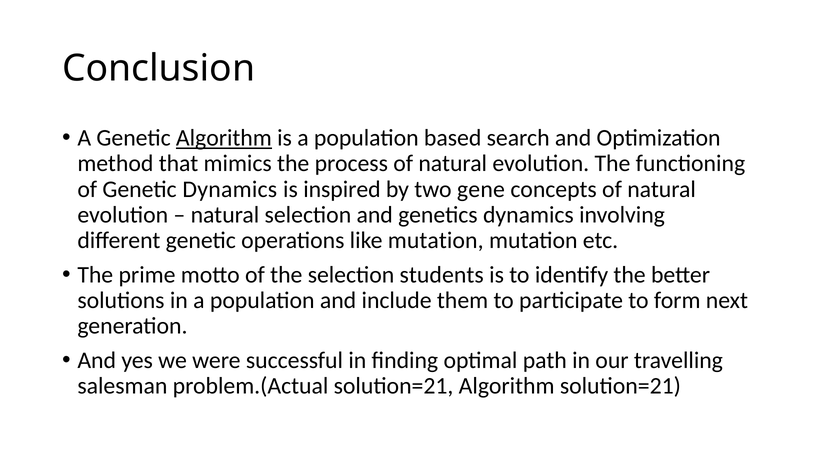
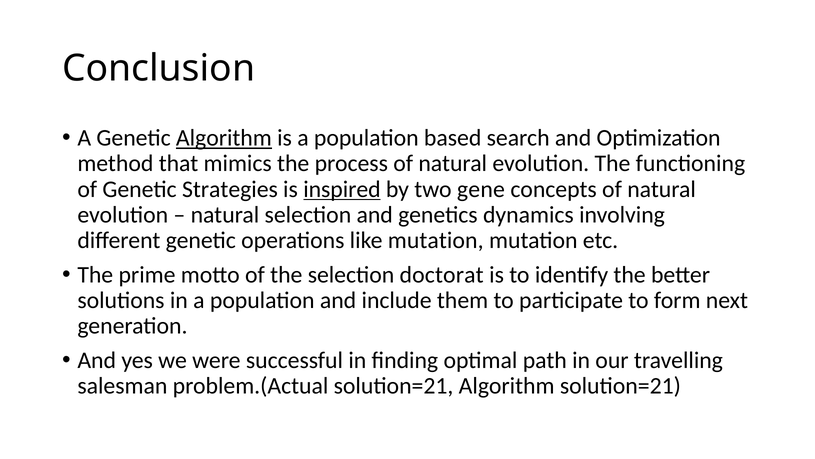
Genetic Dynamics: Dynamics -> Strategies
inspired underline: none -> present
students: students -> doctorat
